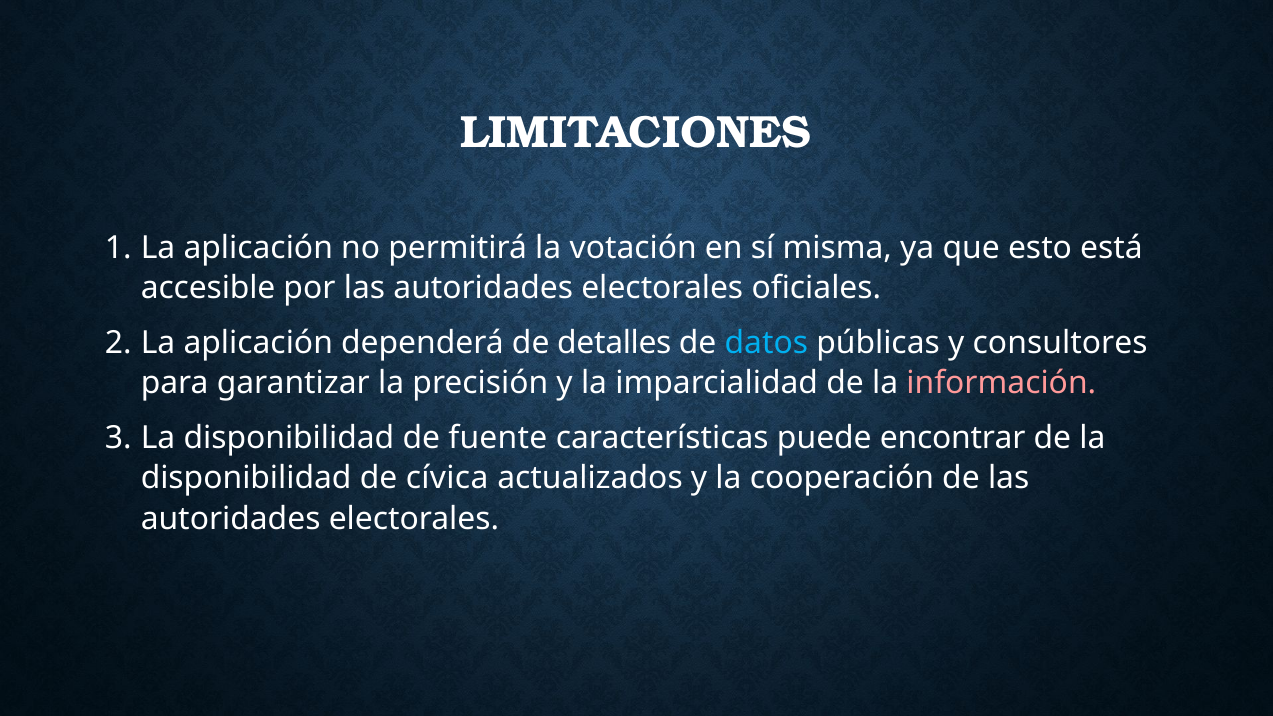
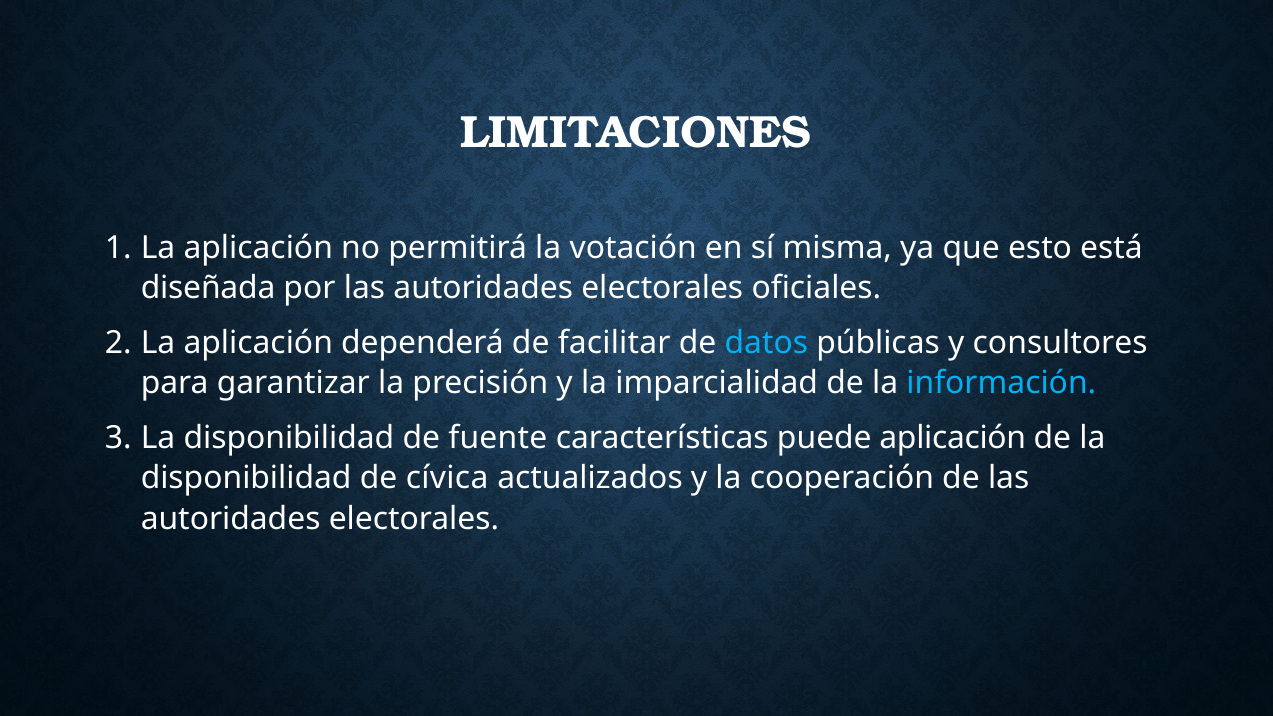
accesible: accesible -> diseñada
detalles: detalles -> facilitar
información colour: pink -> light blue
puede encontrar: encontrar -> aplicación
